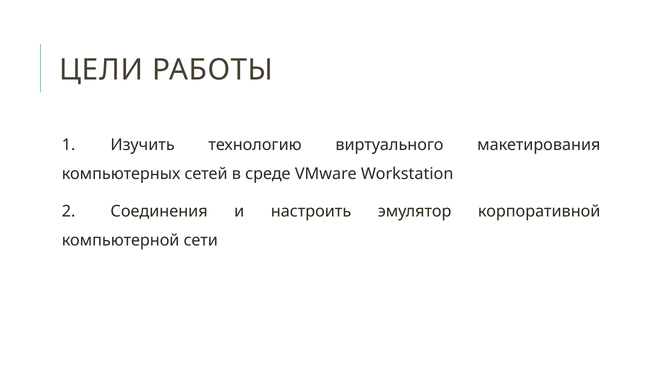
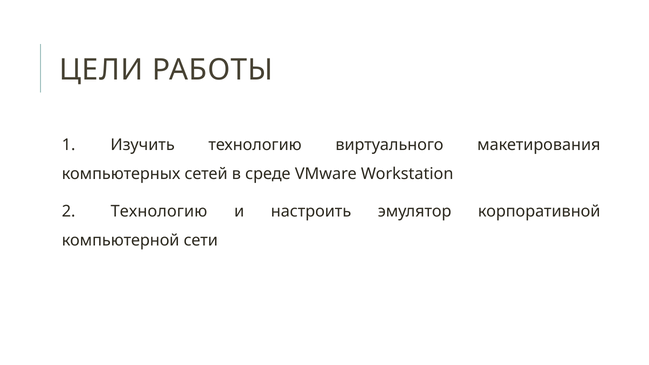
2 Соединения: Соединения -> Технологию
